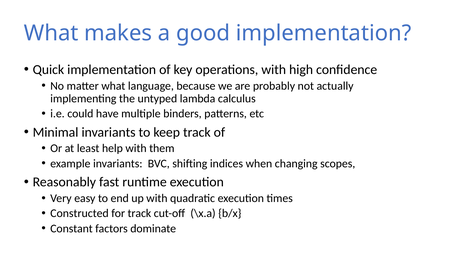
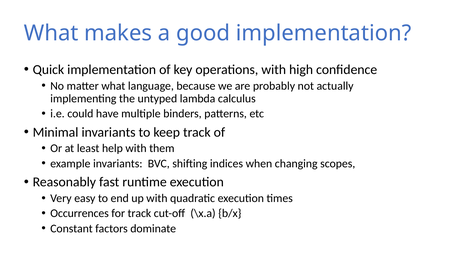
Constructed: Constructed -> Occurrences
